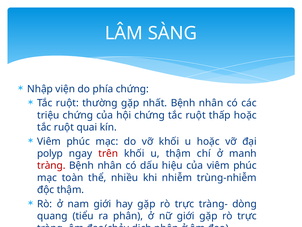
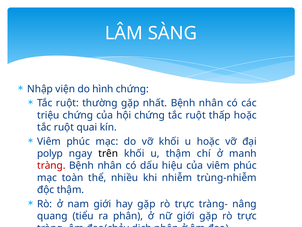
phía: phía -> hình
trên colour: red -> black
dòng: dòng -> nâng
